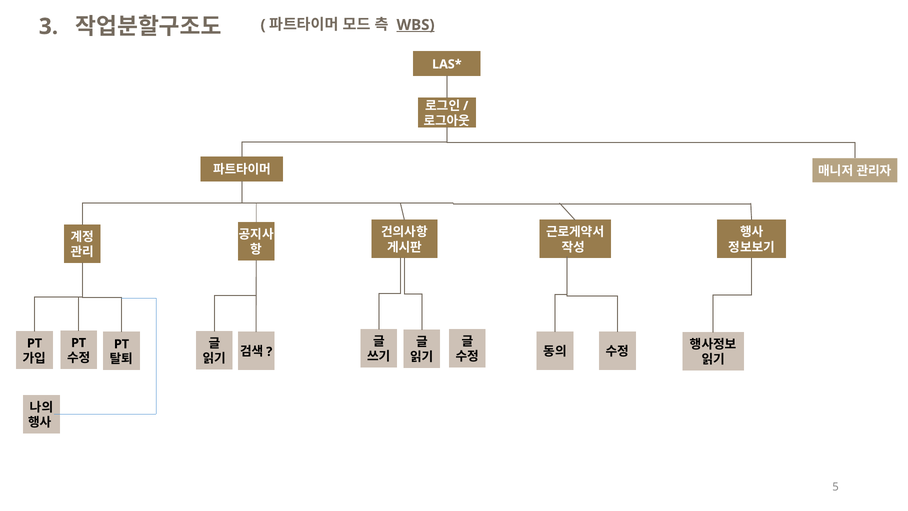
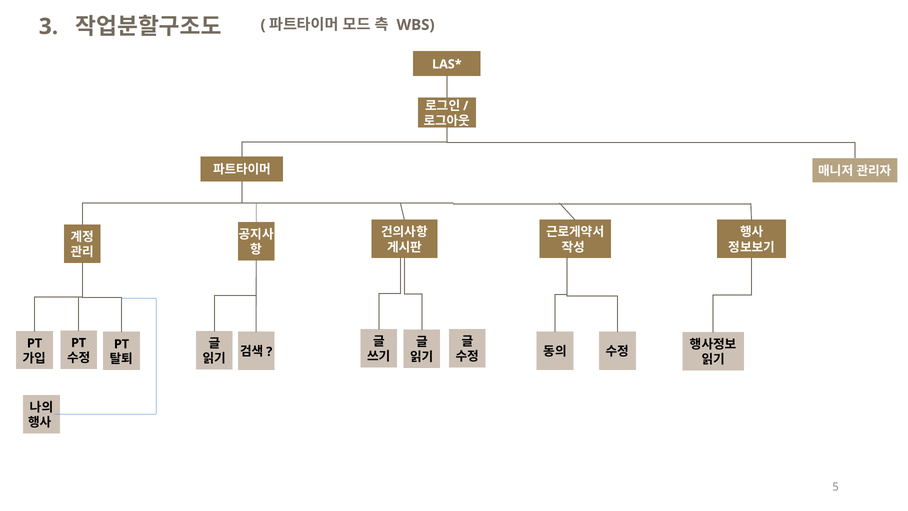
WBS underline: present -> none
